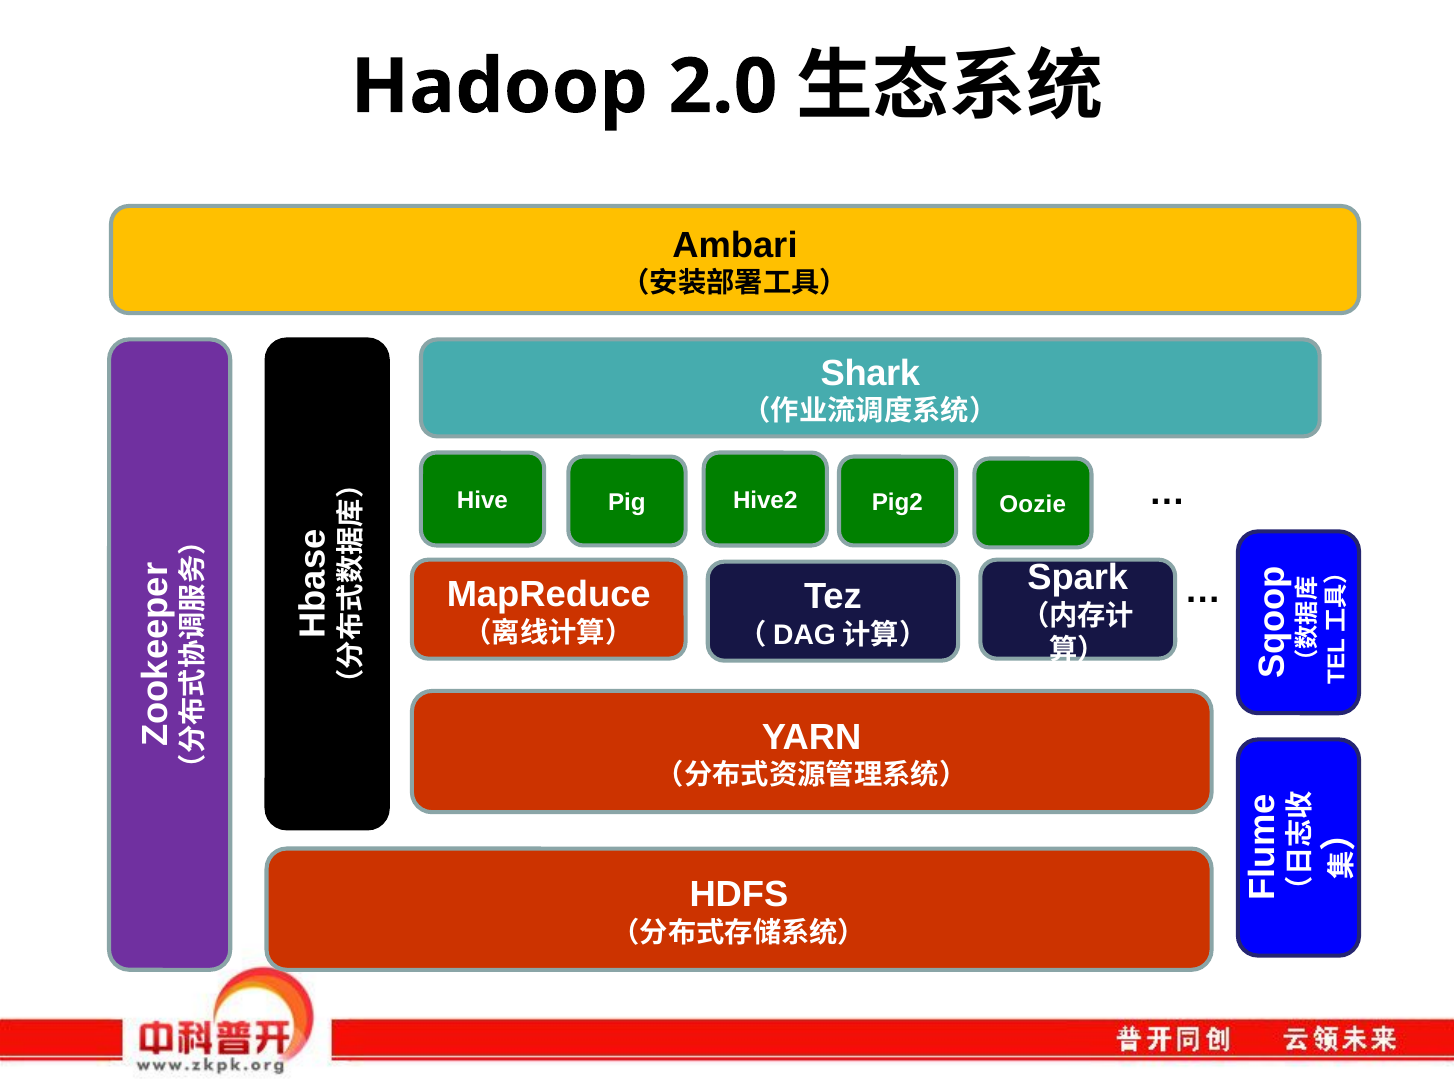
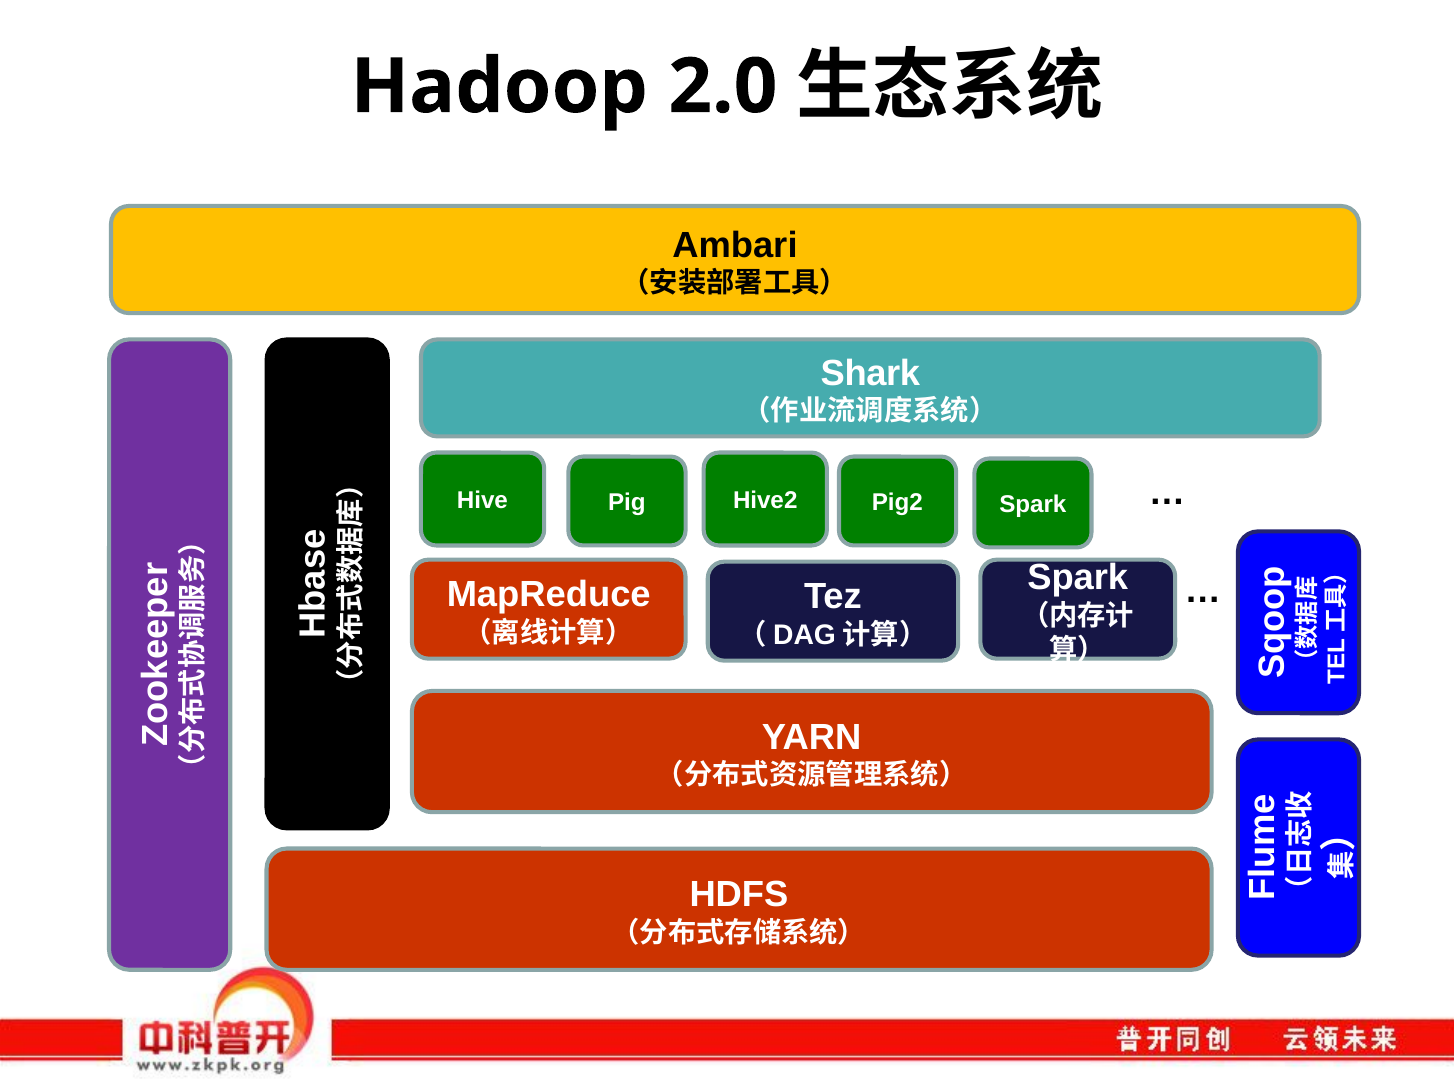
Oozie at (1033, 504): Oozie -> Spark
